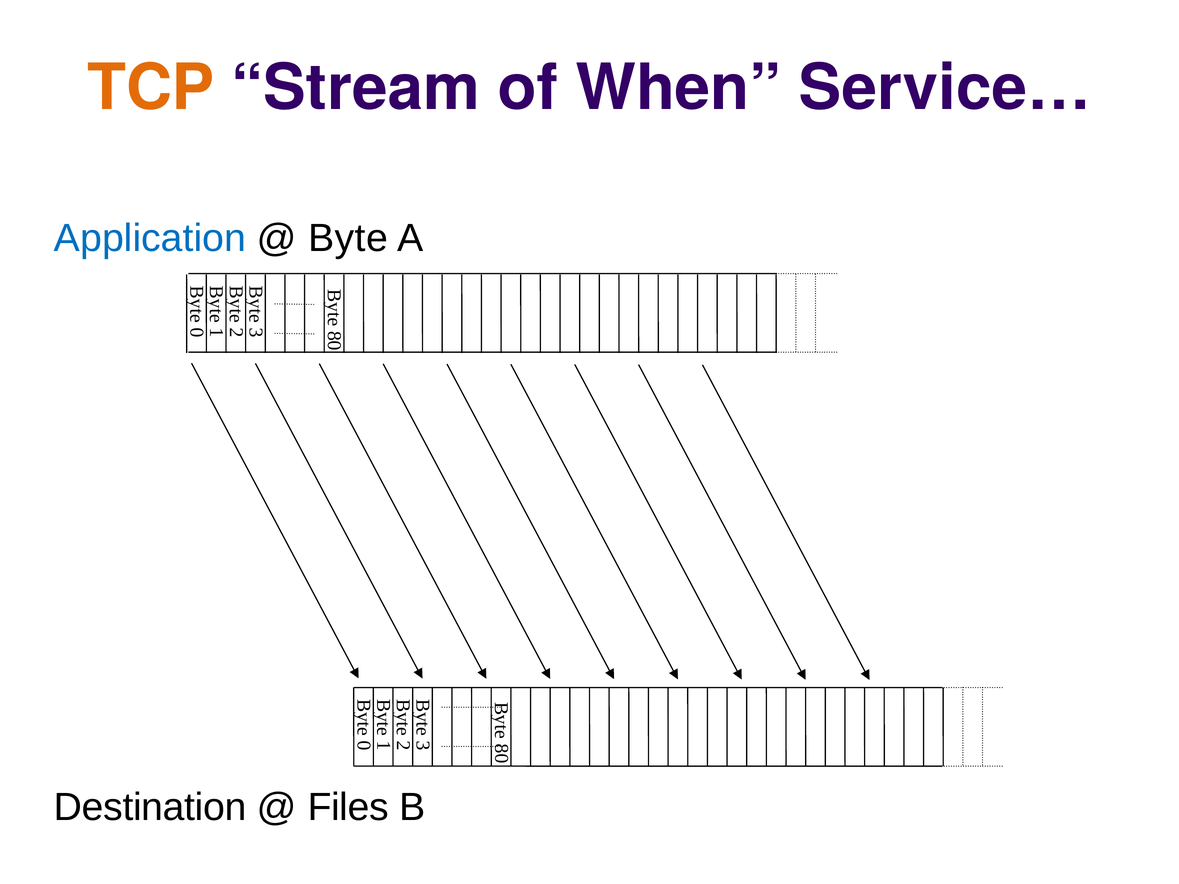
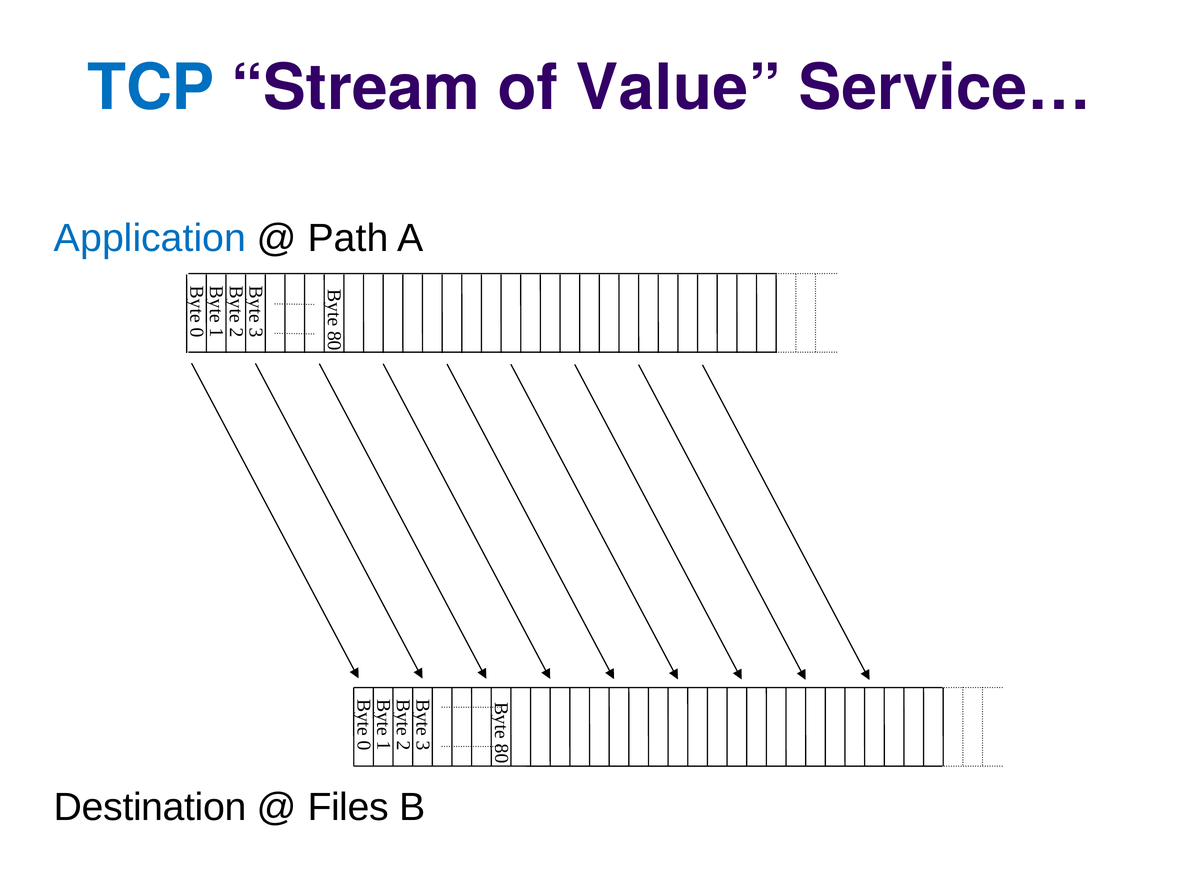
TCP colour: orange -> blue
When: When -> Value
Byte: Byte -> Path
